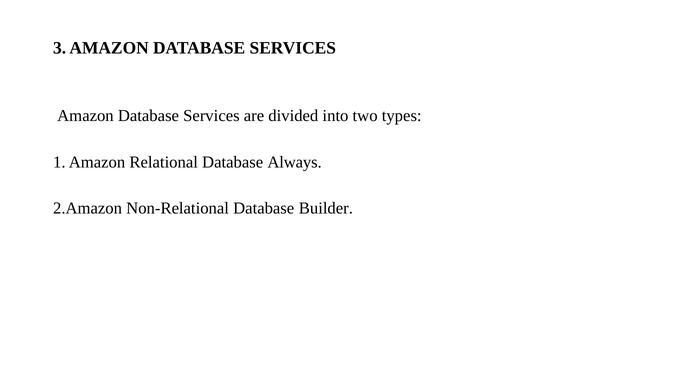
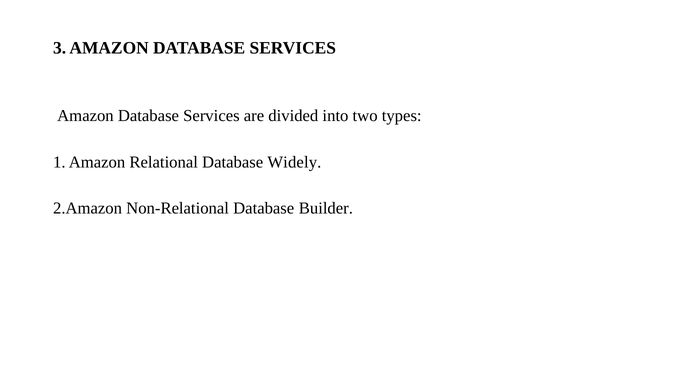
Always: Always -> Widely
